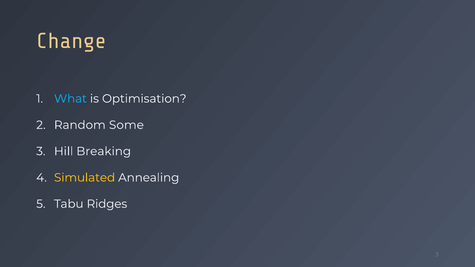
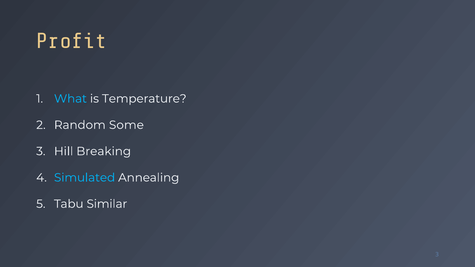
Change: Change -> Profit
Optimisation: Optimisation -> Temperature
Simulated colour: yellow -> light blue
Ridges: Ridges -> Similar
